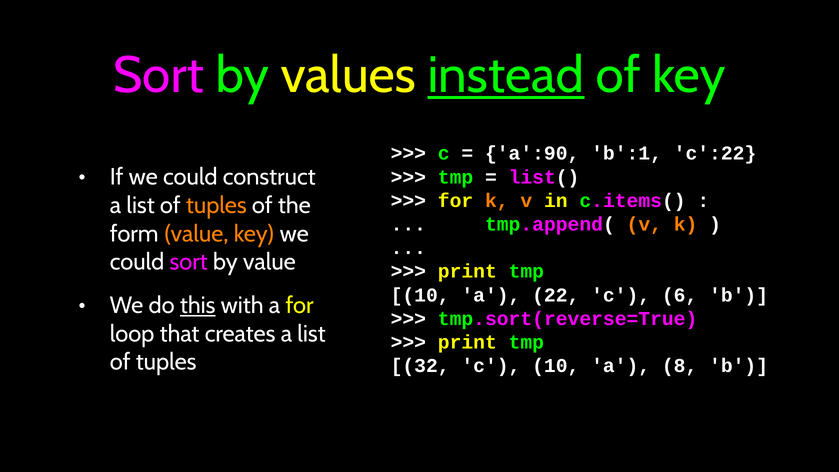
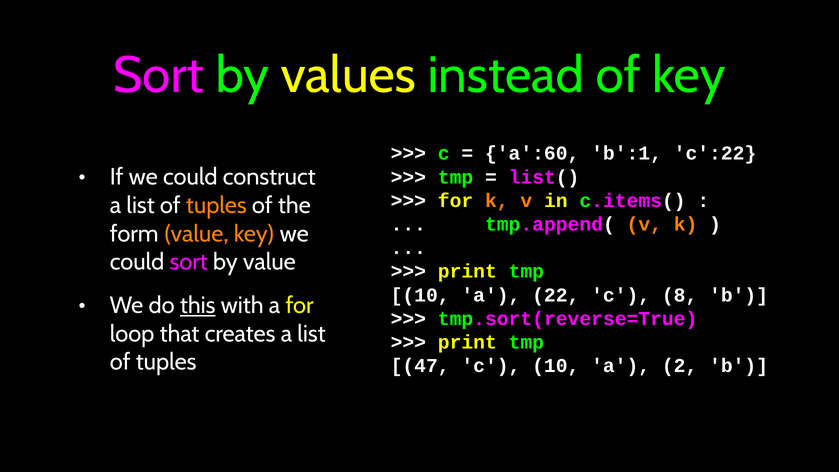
instead underline: present -> none
a':90: a':90 -> a':60
6: 6 -> 8
32: 32 -> 47
8: 8 -> 2
